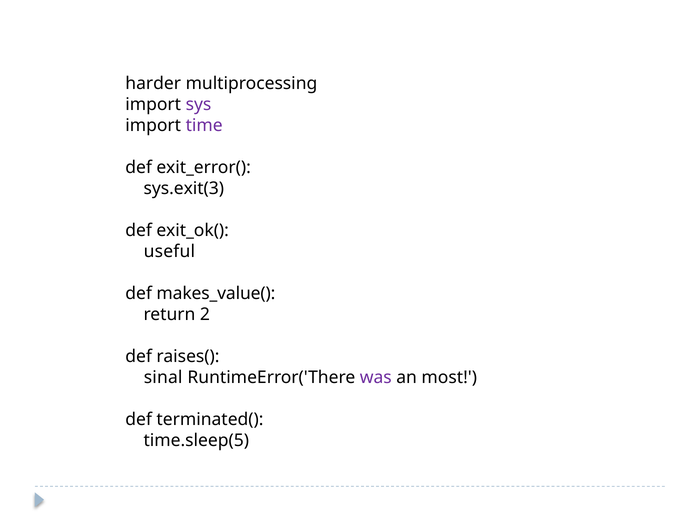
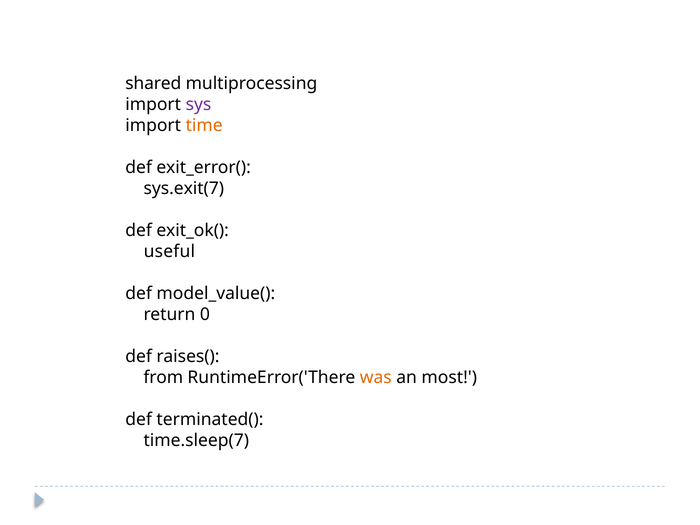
harder: harder -> shared
time colour: purple -> orange
sys.exit(3: sys.exit(3 -> sys.exit(7
makes_value(: makes_value( -> model_value(
2: 2 -> 0
sinal: sinal -> from
was colour: purple -> orange
time.sleep(5: time.sleep(5 -> time.sleep(7
